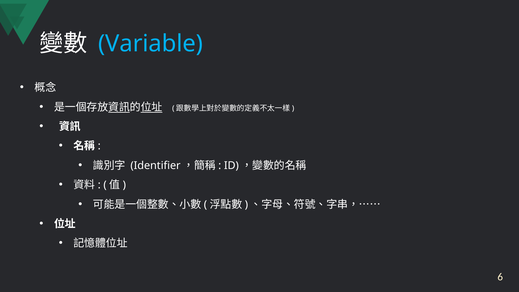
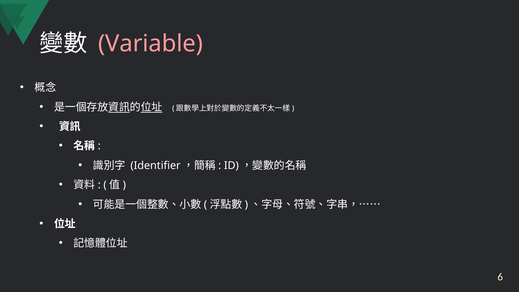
Variable colour: light blue -> pink
